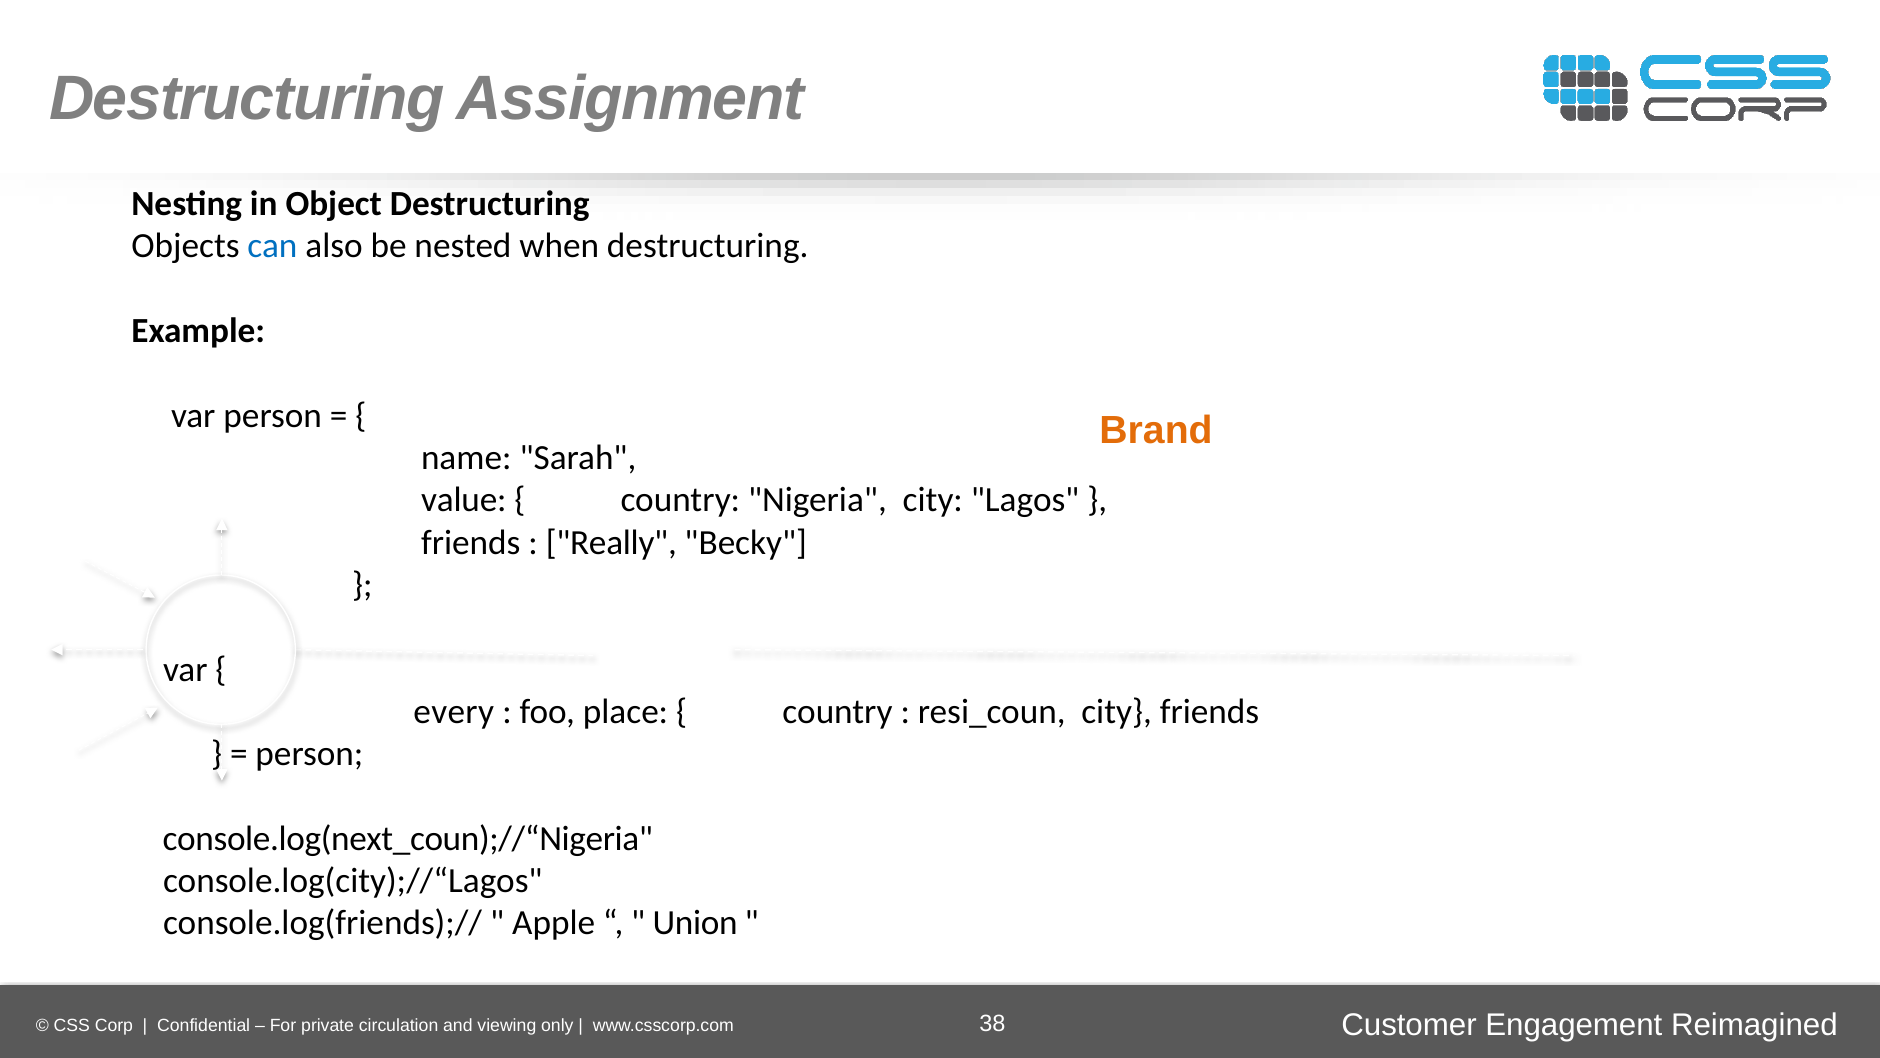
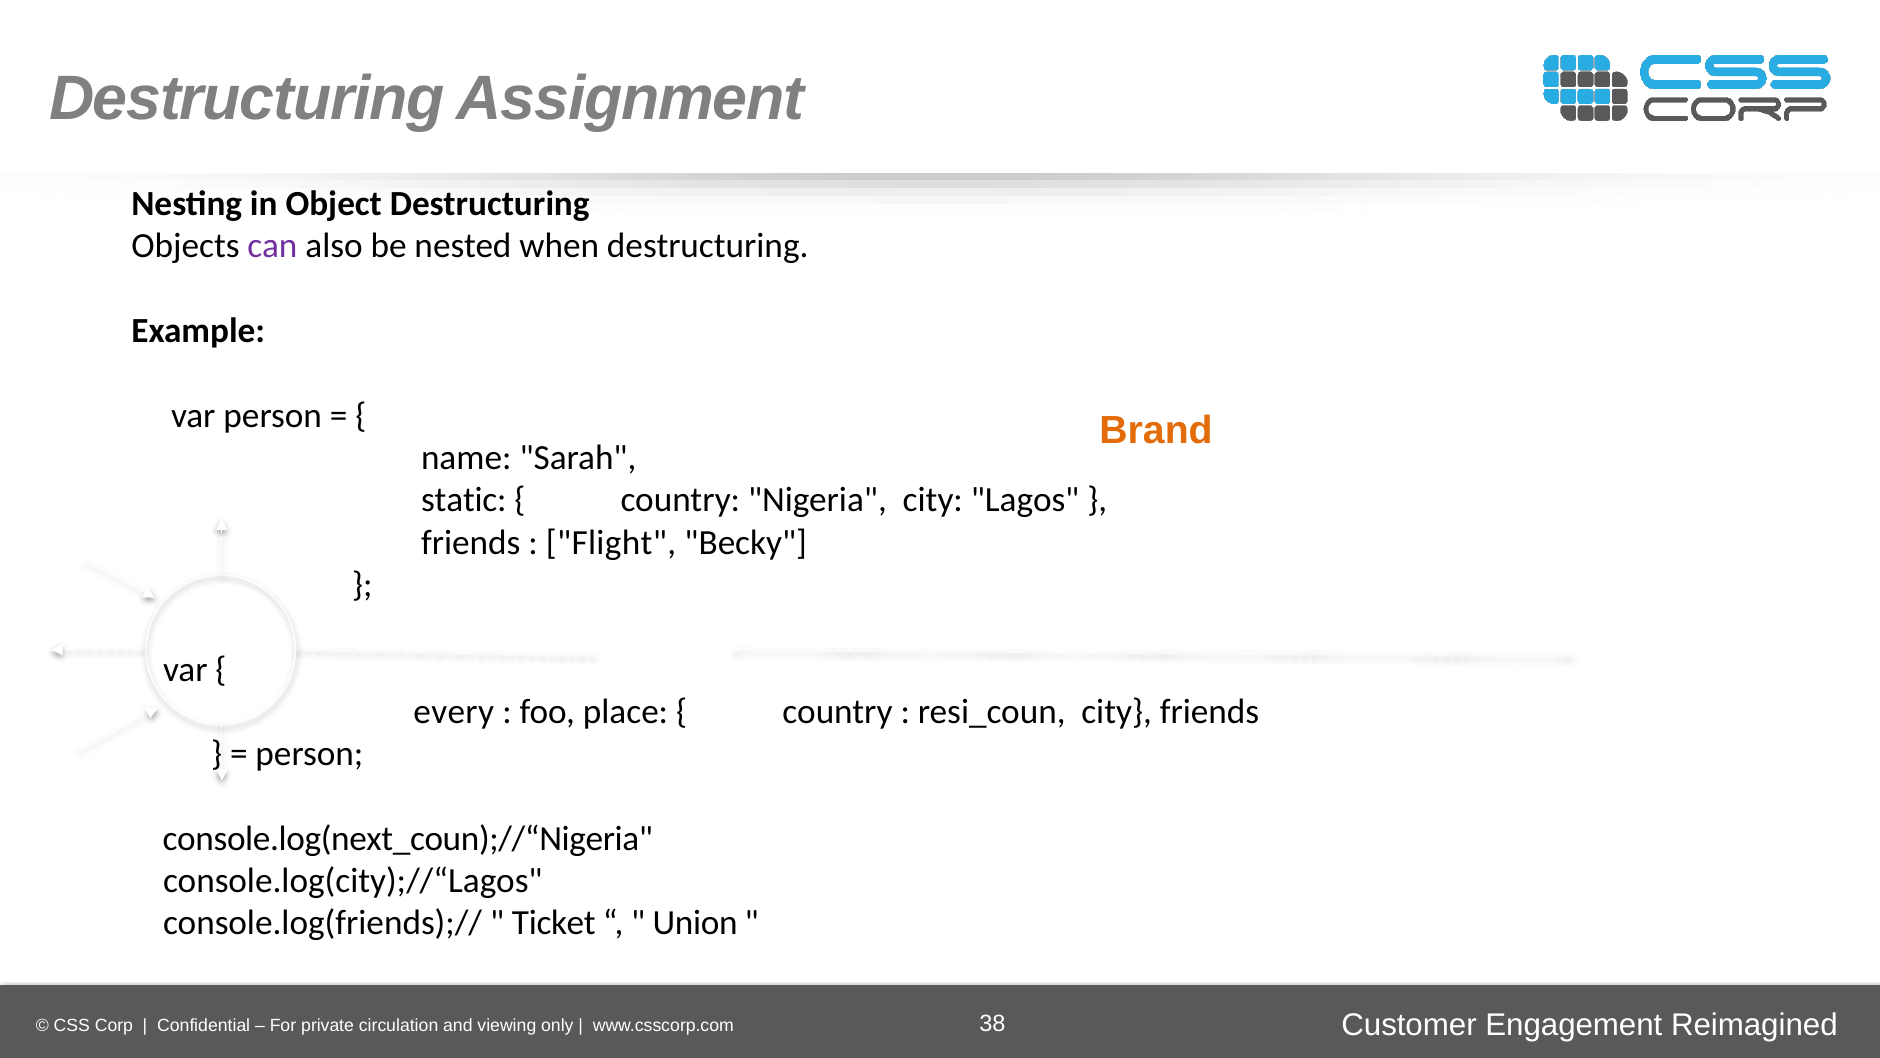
can colour: blue -> purple
value: value -> static
Really: Really -> Flight
Apple: Apple -> Ticket
